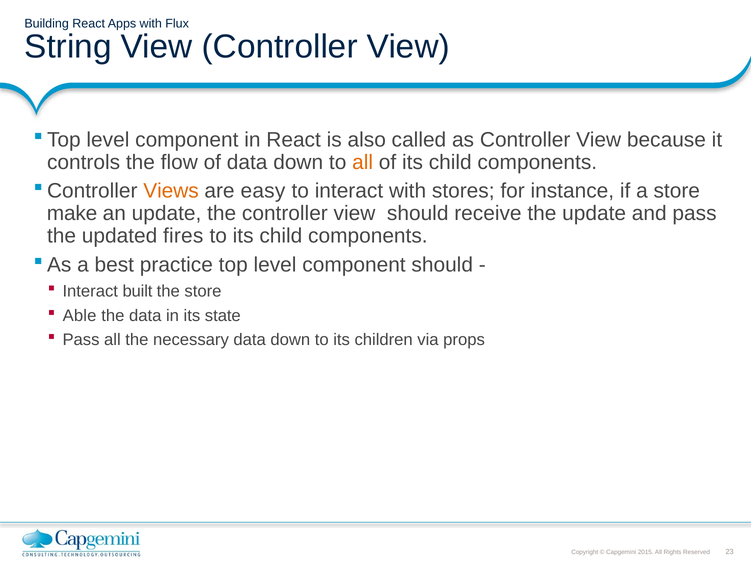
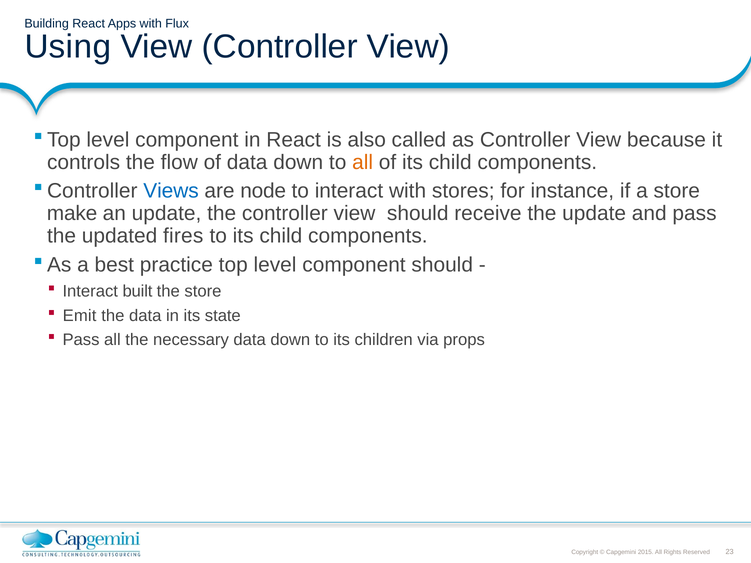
String: String -> Using
Views colour: orange -> blue
easy: easy -> node
Able: Able -> Emit
